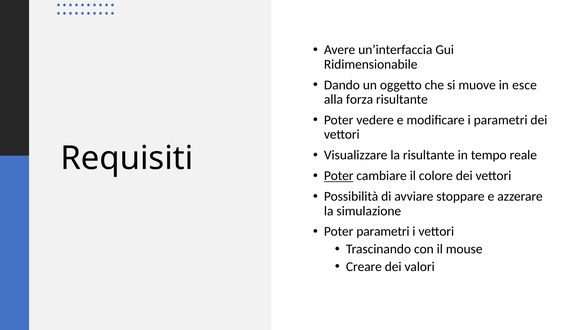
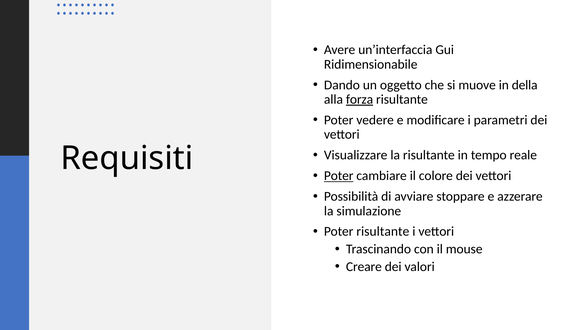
esce: esce -> della
forza underline: none -> present
Poter parametri: parametri -> risultante
